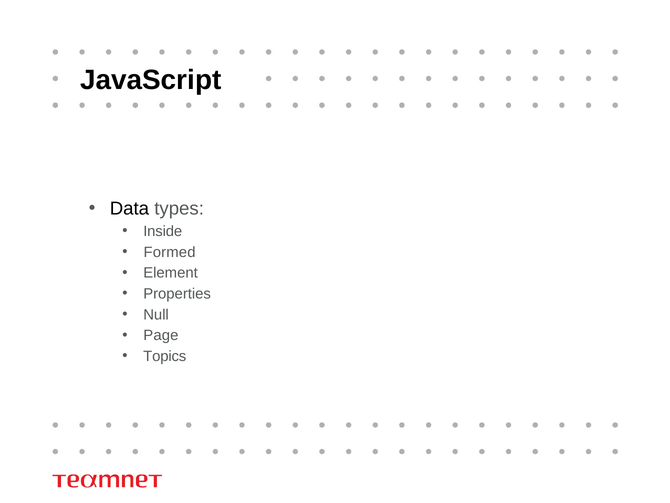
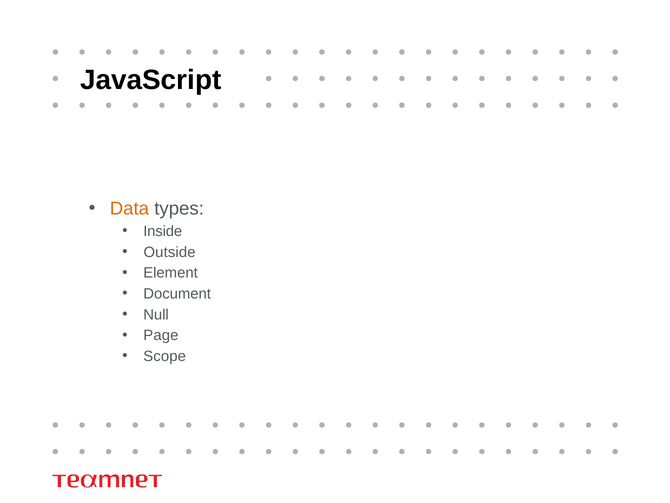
Data colour: black -> orange
Formed: Formed -> Outside
Properties: Properties -> Document
Topics: Topics -> Scope
